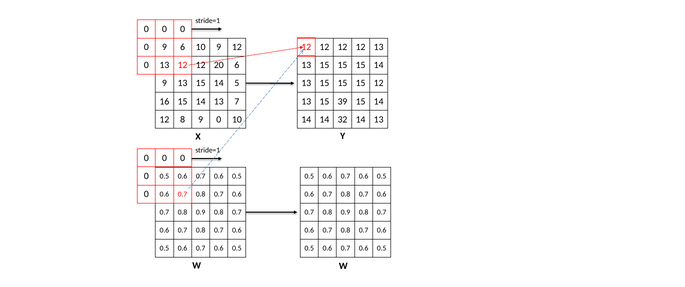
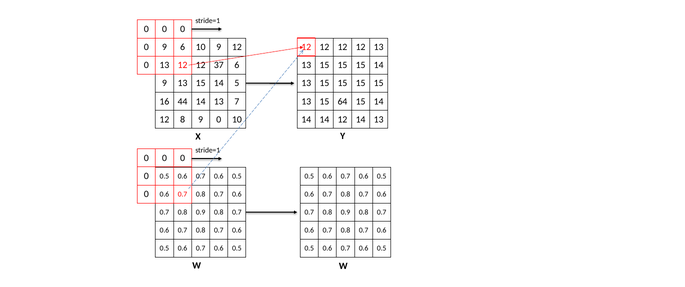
20: 20 -> 37
15 15 15 12: 12 -> 15
16 15: 15 -> 44
39: 39 -> 64
14 32: 32 -> 12
